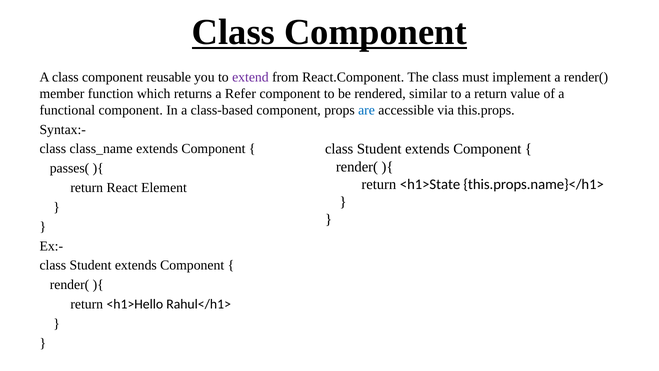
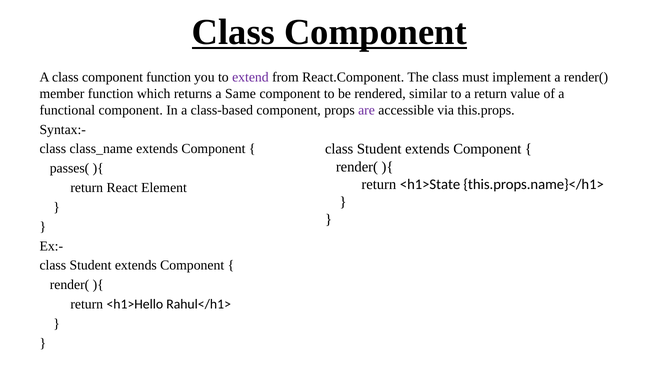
component reusable: reusable -> function
Refer: Refer -> Same
are colour: blue -> purple
